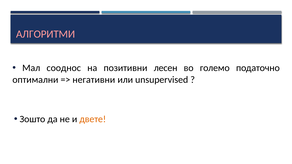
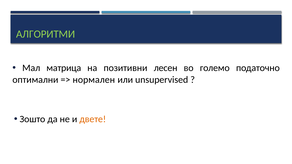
АЛГОРИТМИ colour: pink -> light green
сооднос: сооднос -> матрица
негативни: негативни -> нормален
